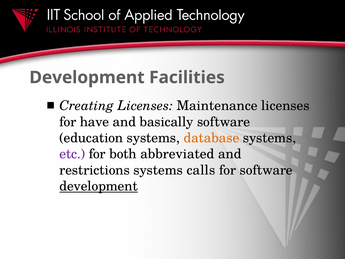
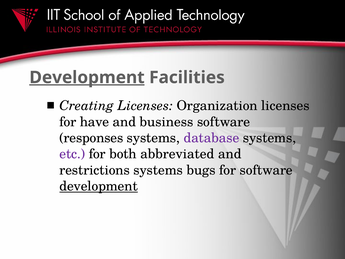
Development at (87, 77) underline: none -> present
Maintenance: Maintenance -> Organization
basically: basically -> business
education: education -> responses
database colour: orange -> purple
calls: calls -> bugs
